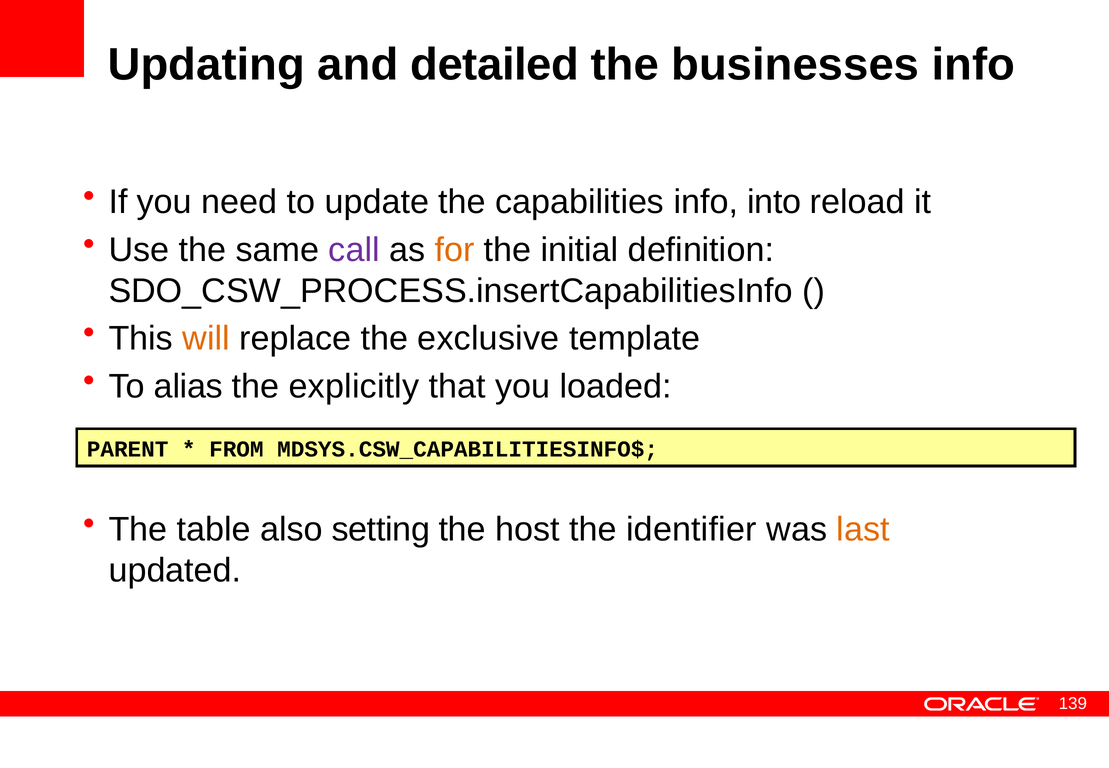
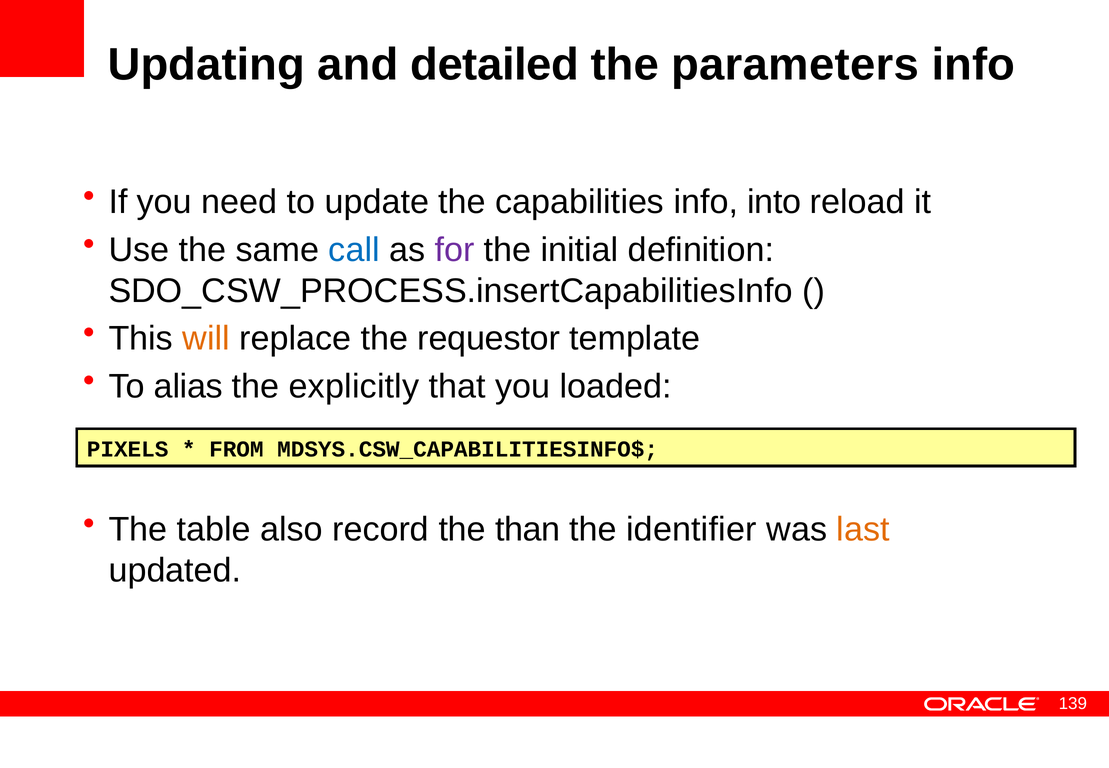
businesses: businesses -> parameters
call colour: purple -> blue
for colour: orange -> purple
exclusive: exclusive -> requestor
PARENT: PARENT -> PIXELS
setting: setting -> record
host: host -> than
